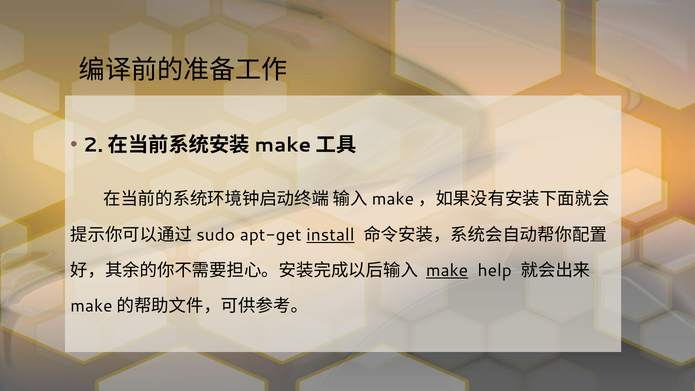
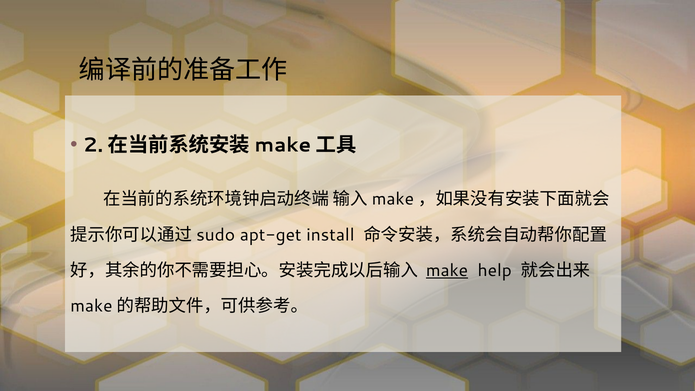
install underline: present -> none
